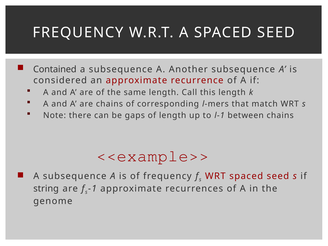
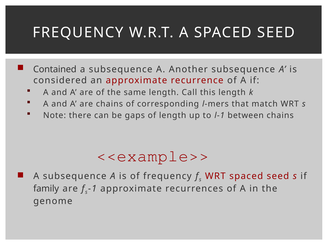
string: string -> family
